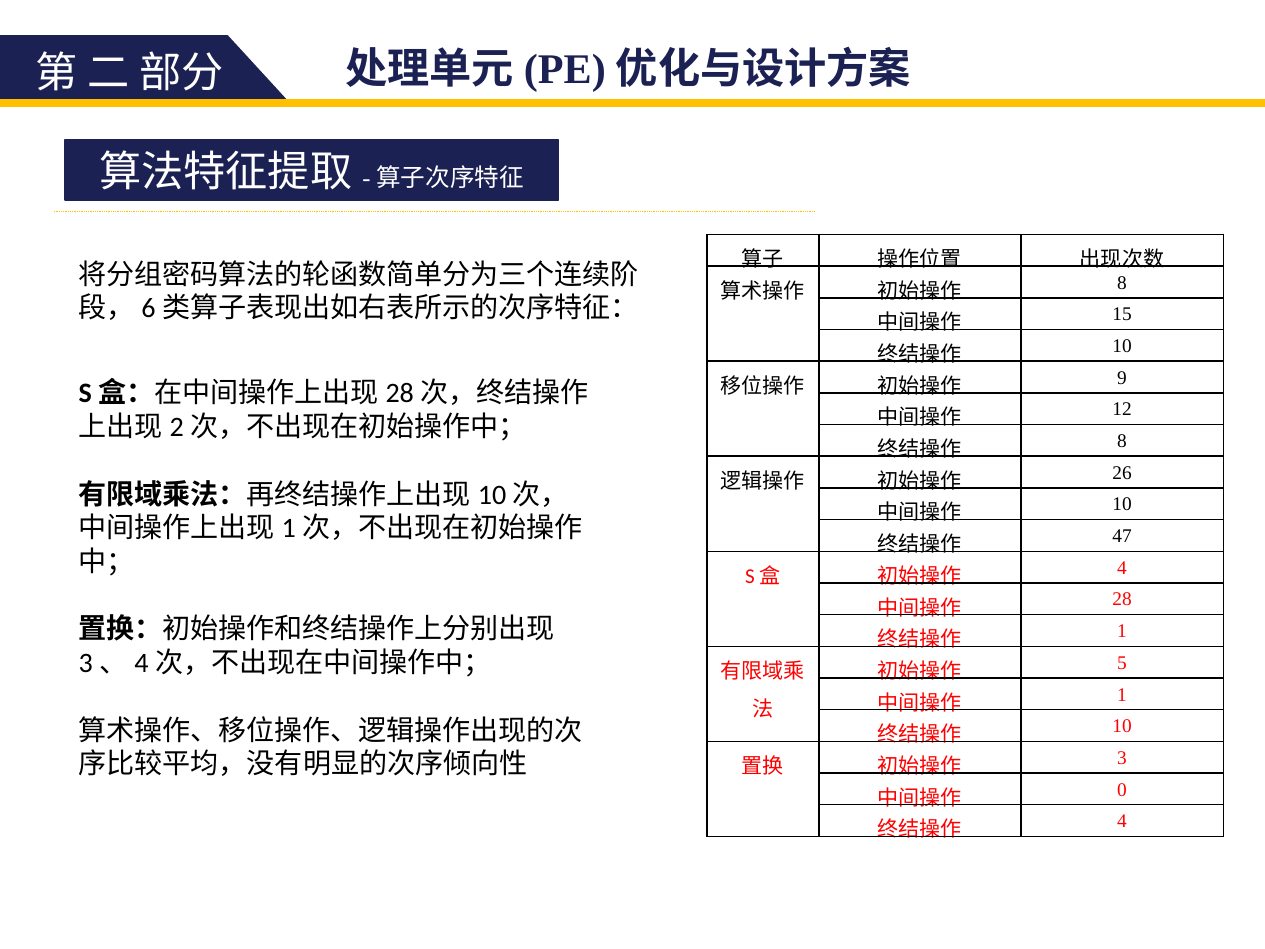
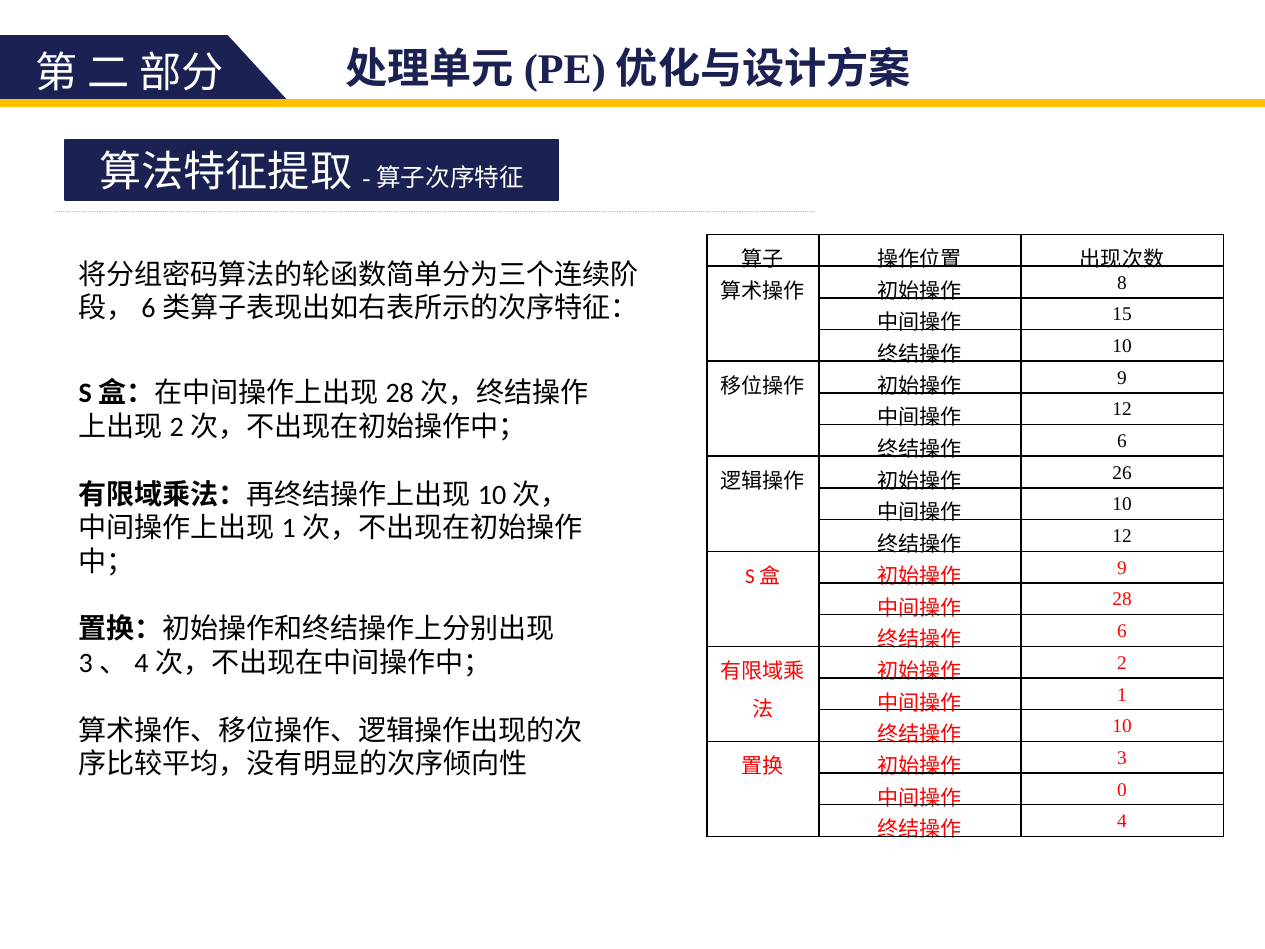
8 at (1122, 441): 8 -> 6
47 at (1122, 536): 47 -> 12
4 at (1122, 568): 4 -> 9
1 at (1122, 631): 1 -> 6
5: 5 -> 2
